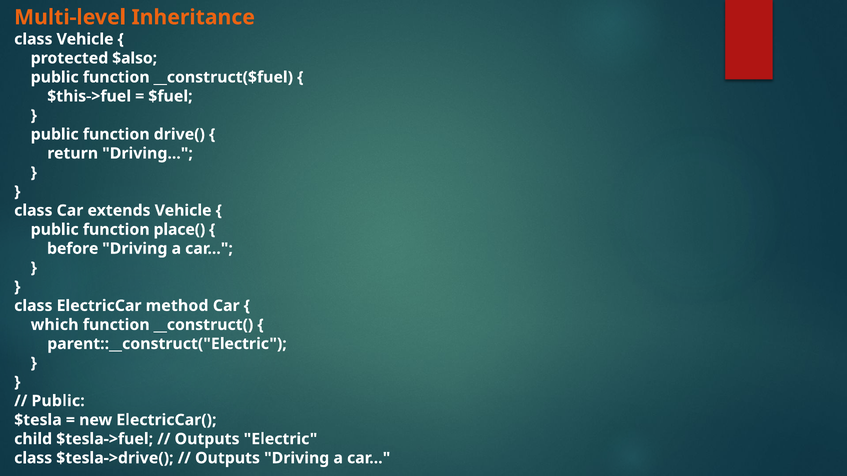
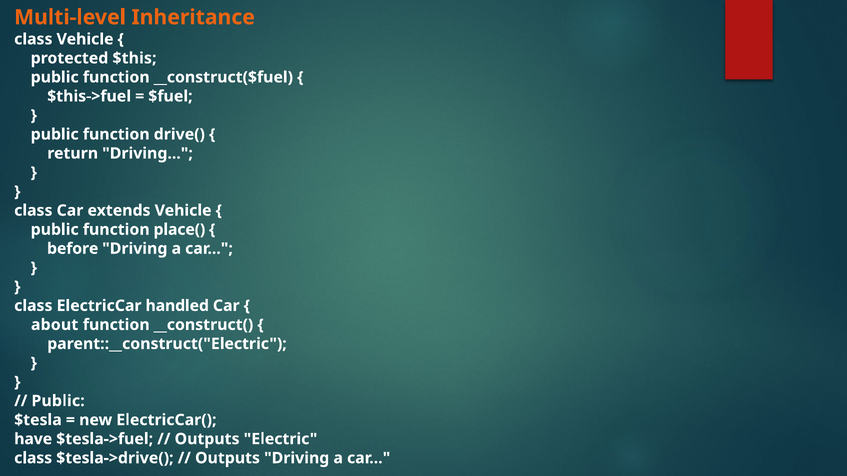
$also: $also -> $this
method: method -> handled
which: which -> about
child: child -> have
